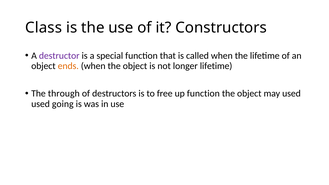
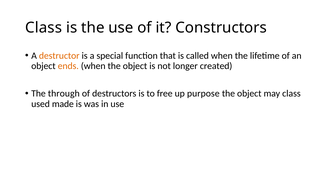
destructor colour: purple -> orange
longer lifetime: lifetime -> created
up function: function -> purpose
may used: used -> class
going: going -> made
